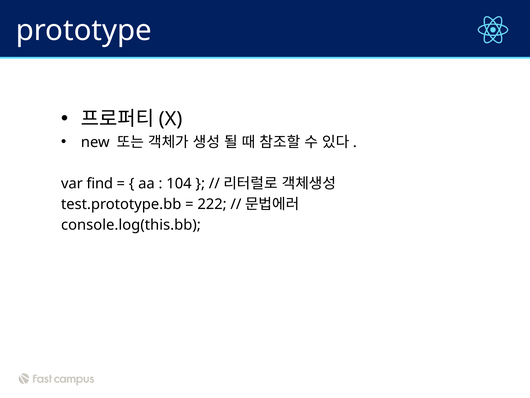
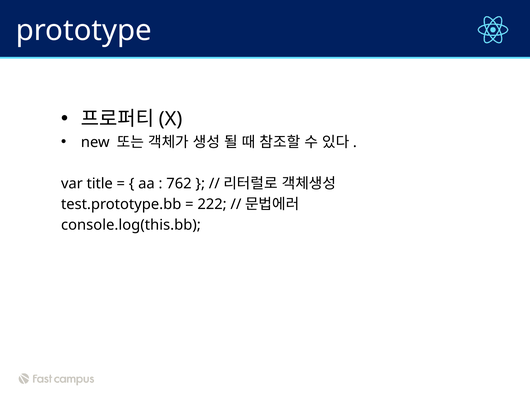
find: find -> title
104: 104 -> 762
